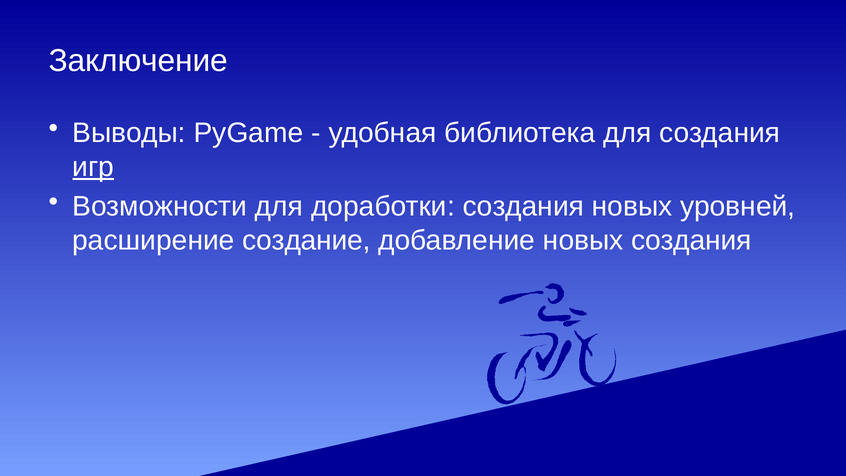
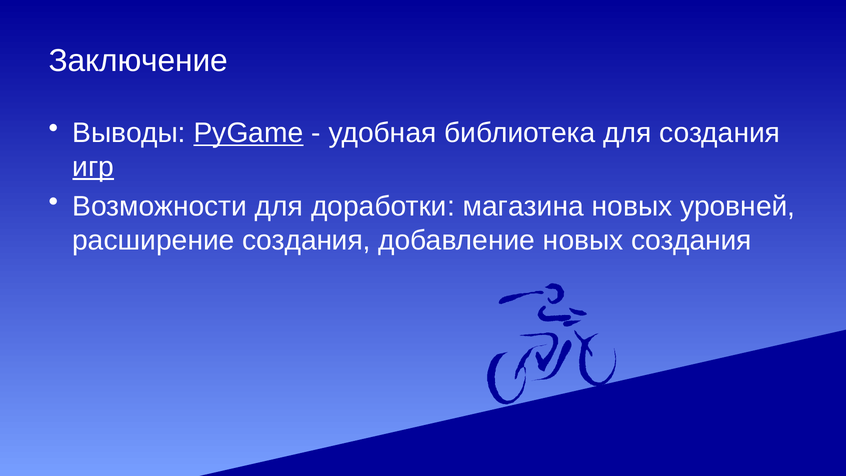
PyGame underline: none -> present
доработки создания: создания -> магазина
расширение создание: создание -> создания
